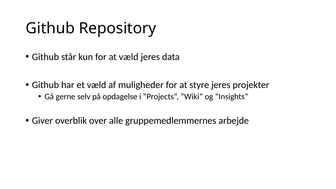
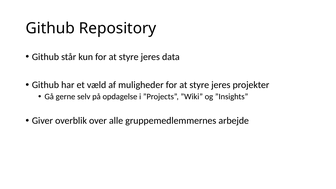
kun for at væld: væld -> styre
